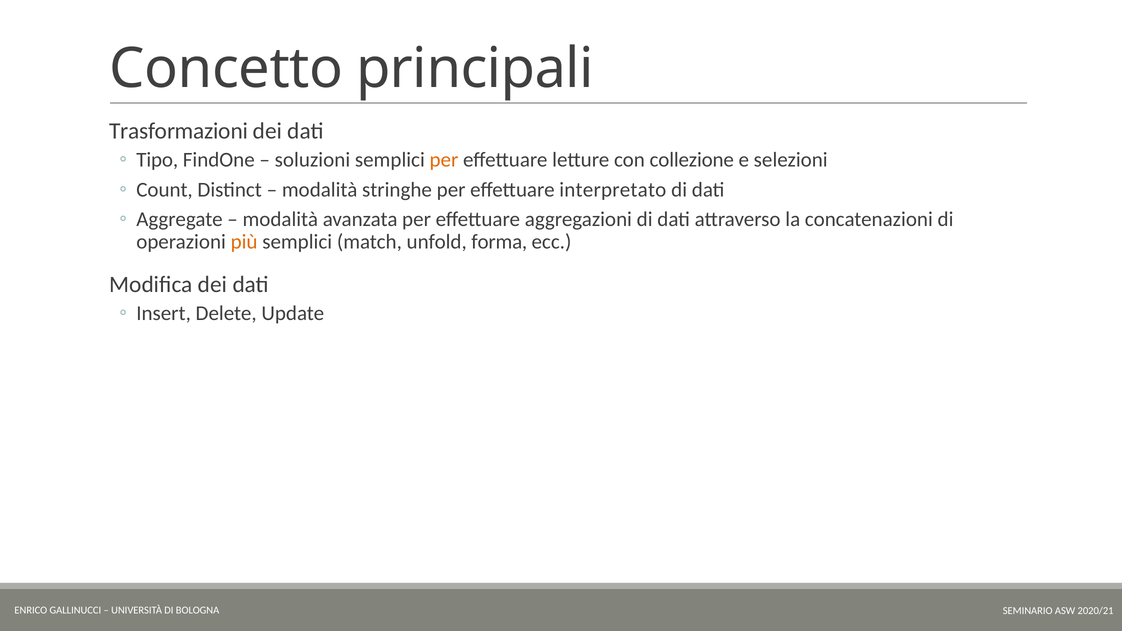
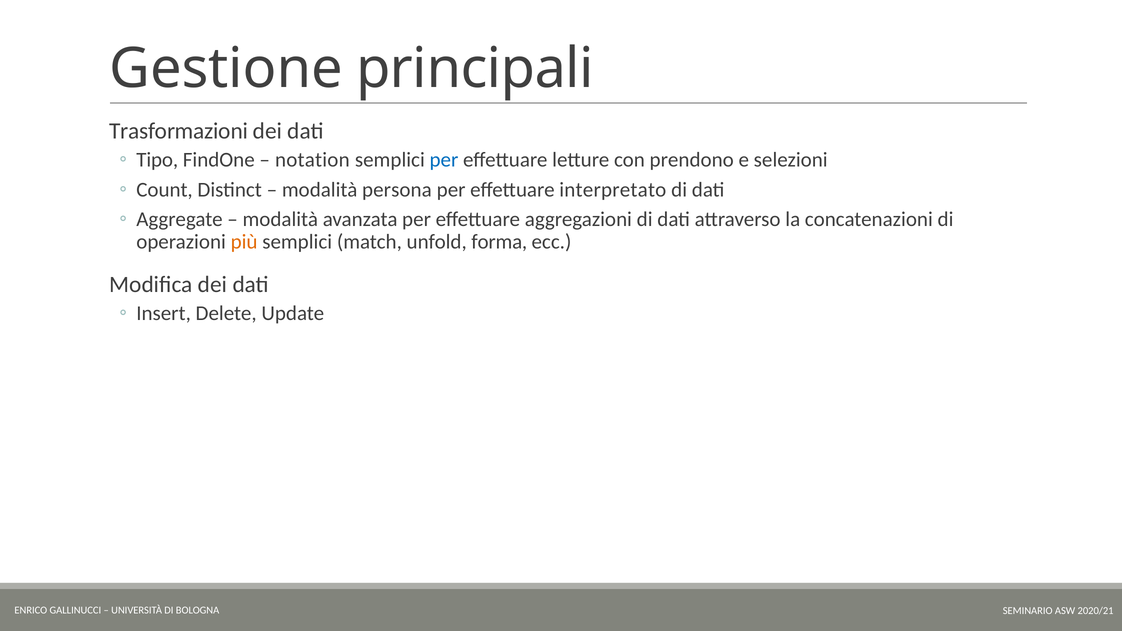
Concetto: Concetto -> Gestione
soluzioni: soluzioni -> notation
per at (444, 160) colour: orange -> blue
collezione: collezione -> prendono
stringhe: stringhe -> persona
